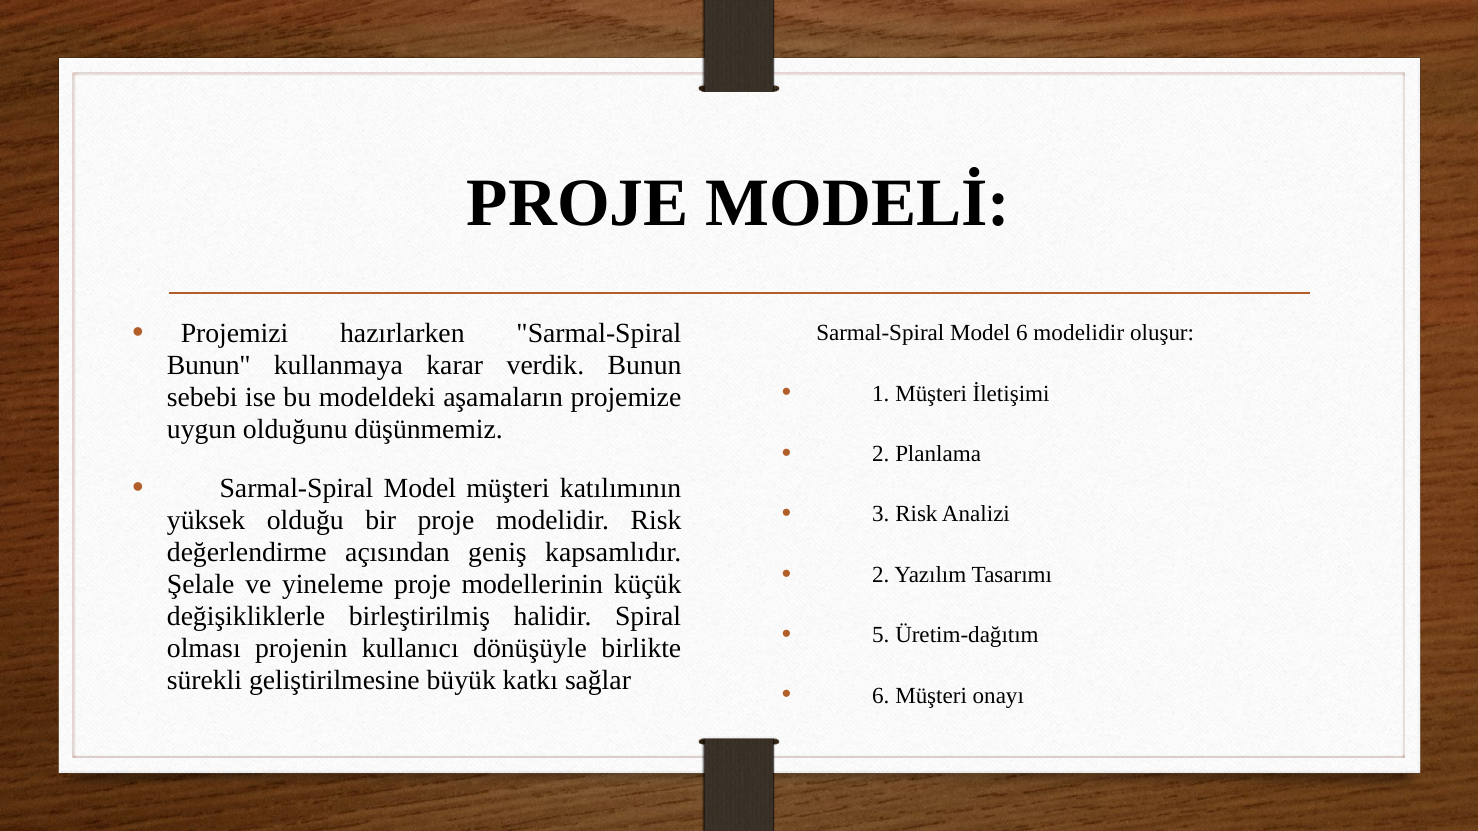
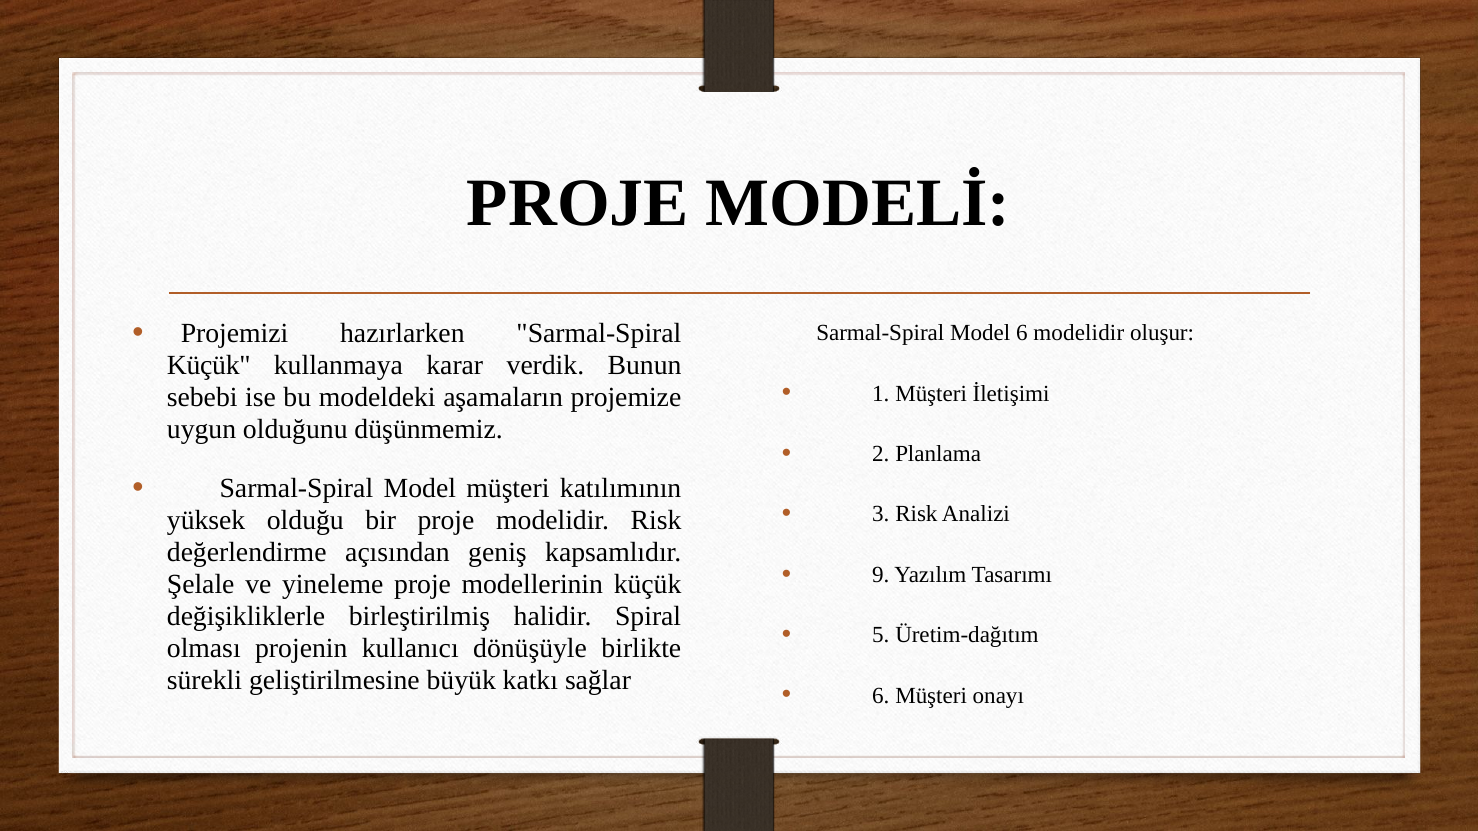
Bunun at (209, 365): Bunun -> Küçük
2 at (881, 575): 2 -> 9
